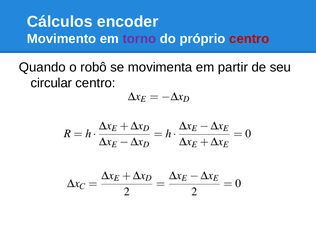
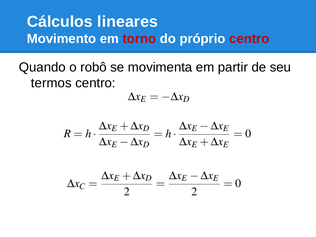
encoder: encoder -> lineares
torno colour: purple -> red
circular: circular -> termos
